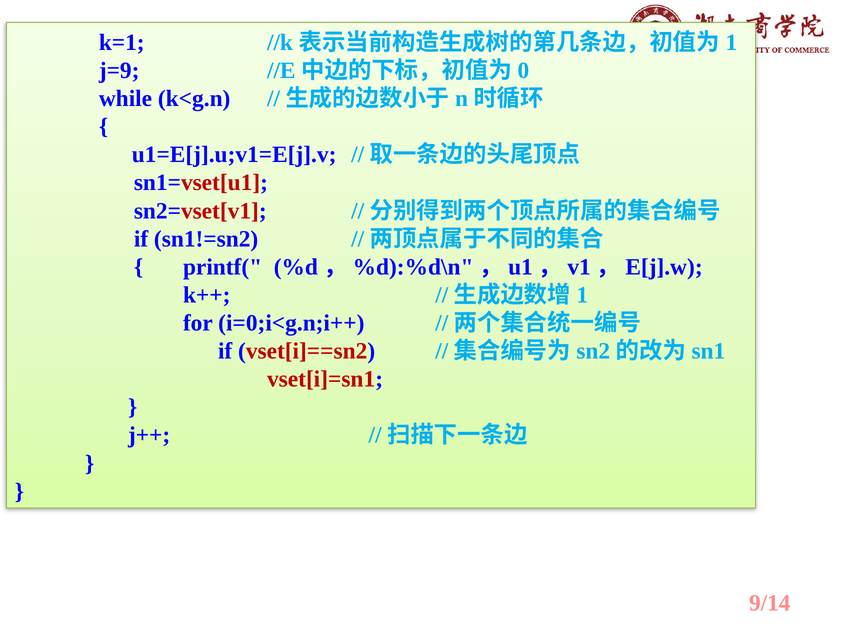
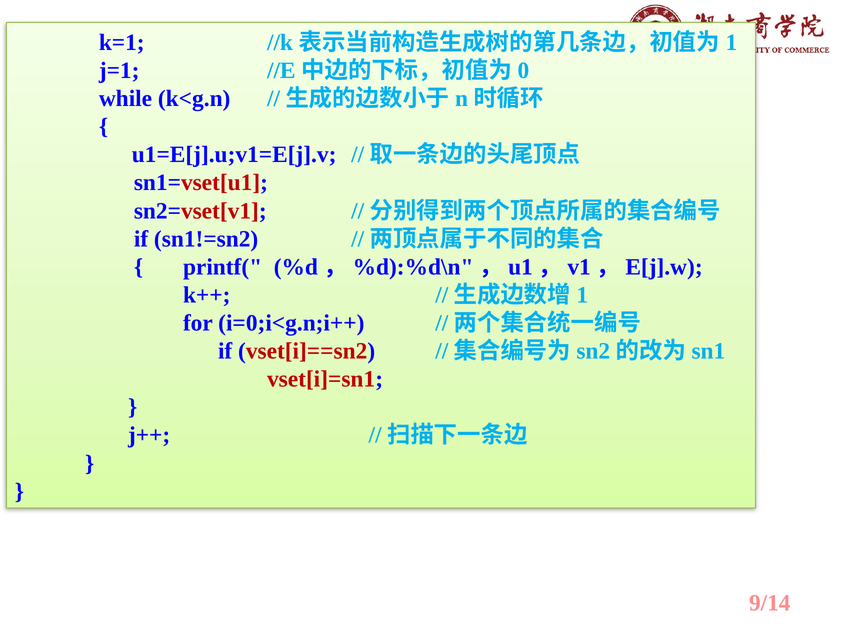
j=9: j=9 -> j=1
